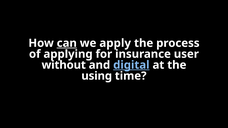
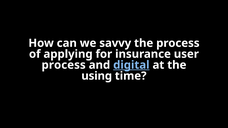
can underline: present -> none
apply: apply -> savvy
without at (64, 65): without -> process
